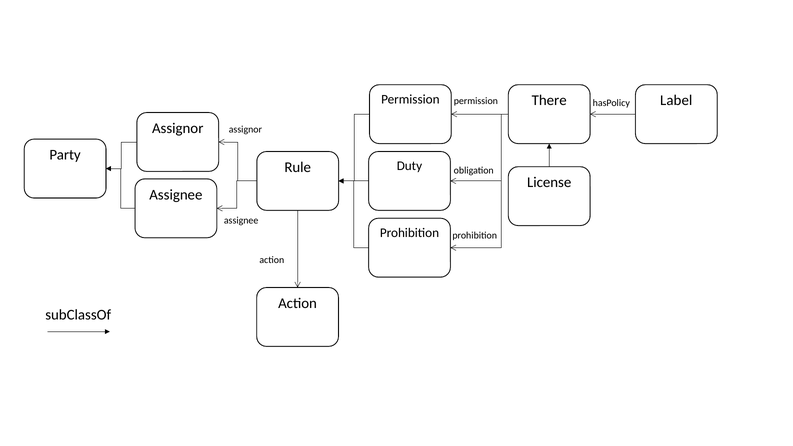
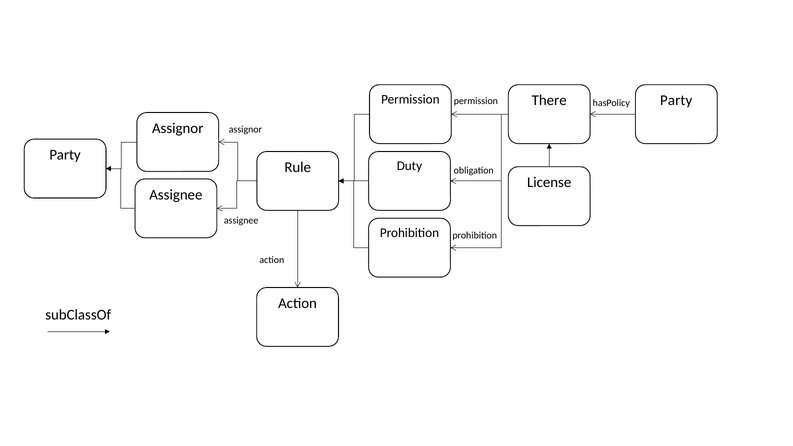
Label at (676, 100): Label -> Party
